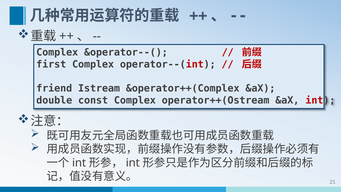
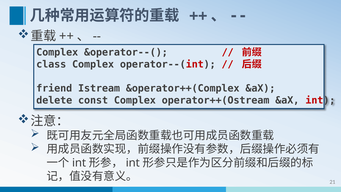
first: first -> class
double: double -> delete
